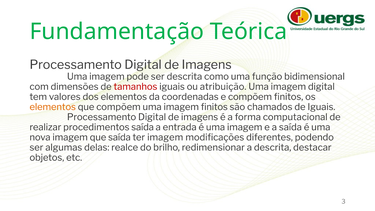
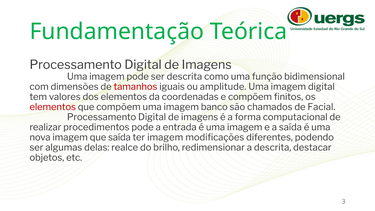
atribuição: atribuição -> amplitude
elementos at (53, 107) colour: orange -> red
imagem finitos: finitos -> banco
de Iguais: Iguais -> Facial
procedimentos saída: saída -> pode
